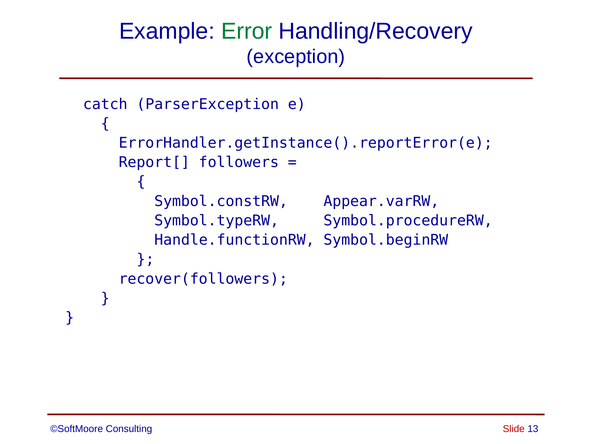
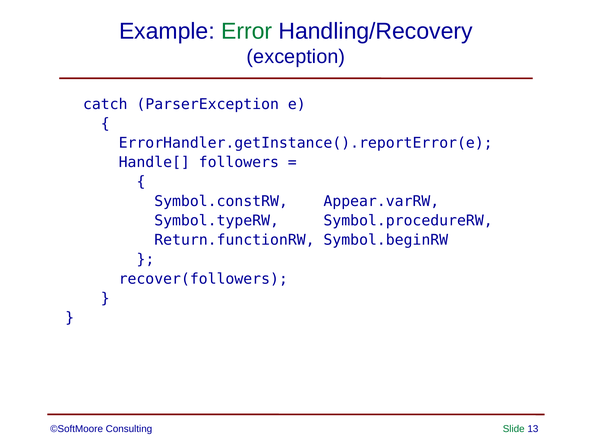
Report[: Report[ -> Handle[
Handle.functionRW: Handle.functionRW -> Return.functionRW
Slide colour: red -> green
